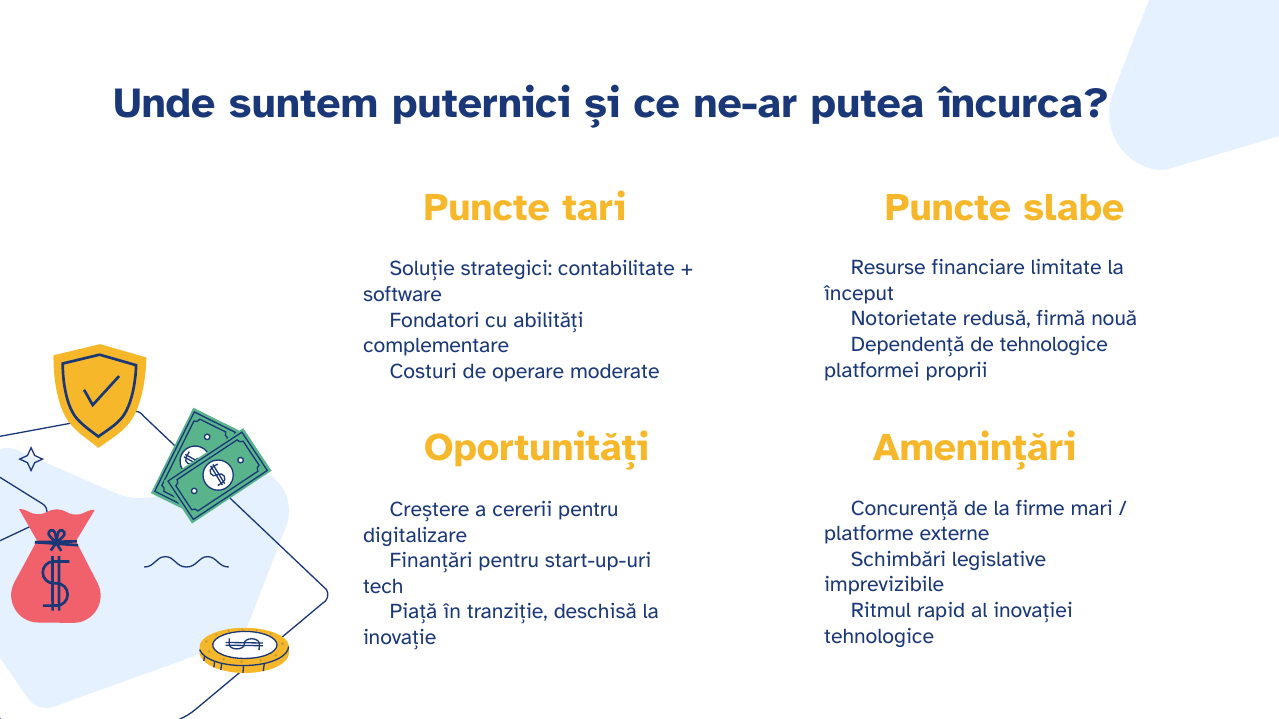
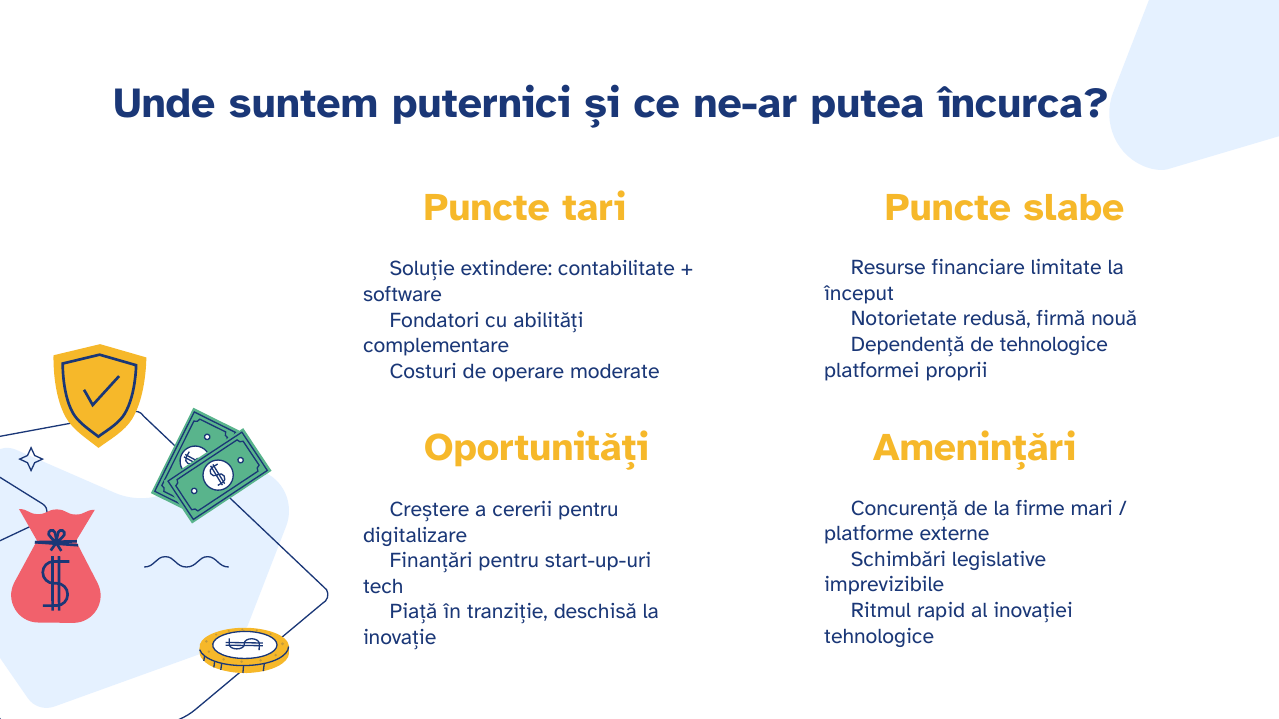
strategici: strategici -> extindere
